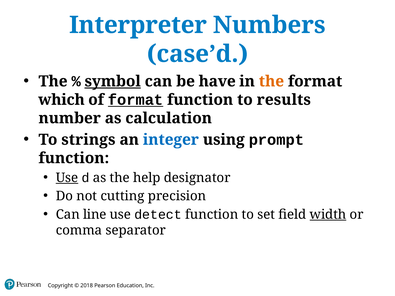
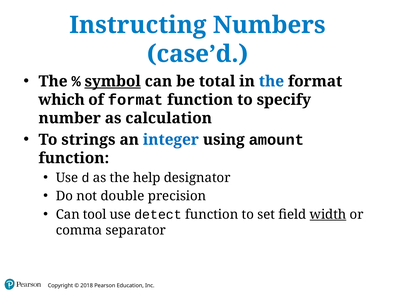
Interpreter: Interpreter -> Instructing
have: have -> total
the at (271, 81) colour: orange -> blue
format at (136, 100) underline: present -> none
results: results -> specify
prompt: prompt -> amount
Use at (67, 178) underline: present -> none
cutting: cutting -> double
line: line -> tool
